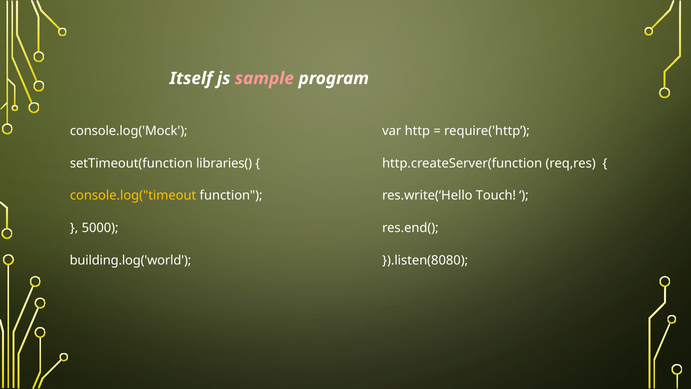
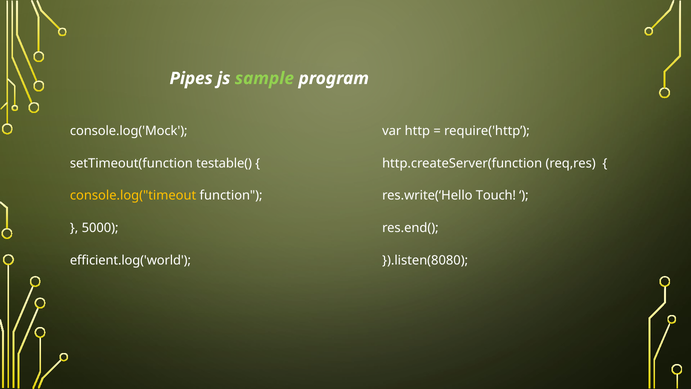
Itself: Itself -> Pipes
sample colour: pink -> light green
libraries(: libraries( -> testable(
building.log('world: building.log('world -> efficient.log('world
